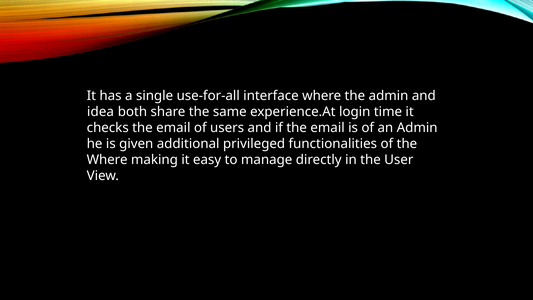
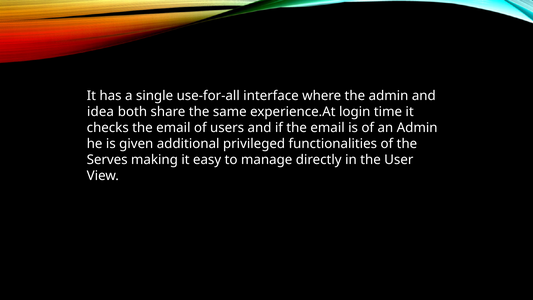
Where at (107, 160): Where -> Serves
